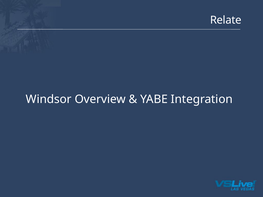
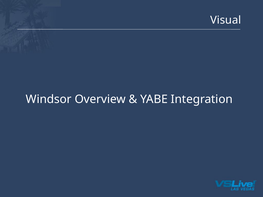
Relate: Relate -> Visual
